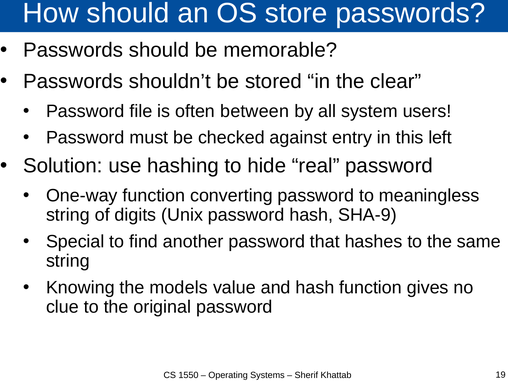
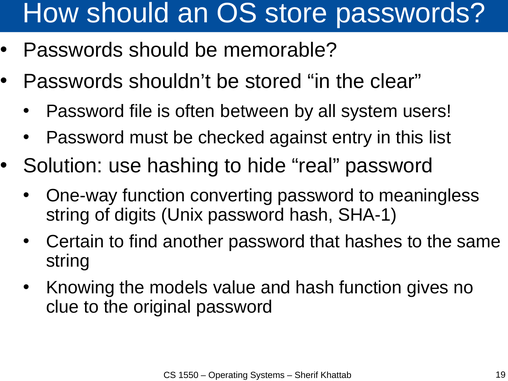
left: left -> list
SHA-9: SHA-9 -> SHA-1
Special: Special -> Certain
